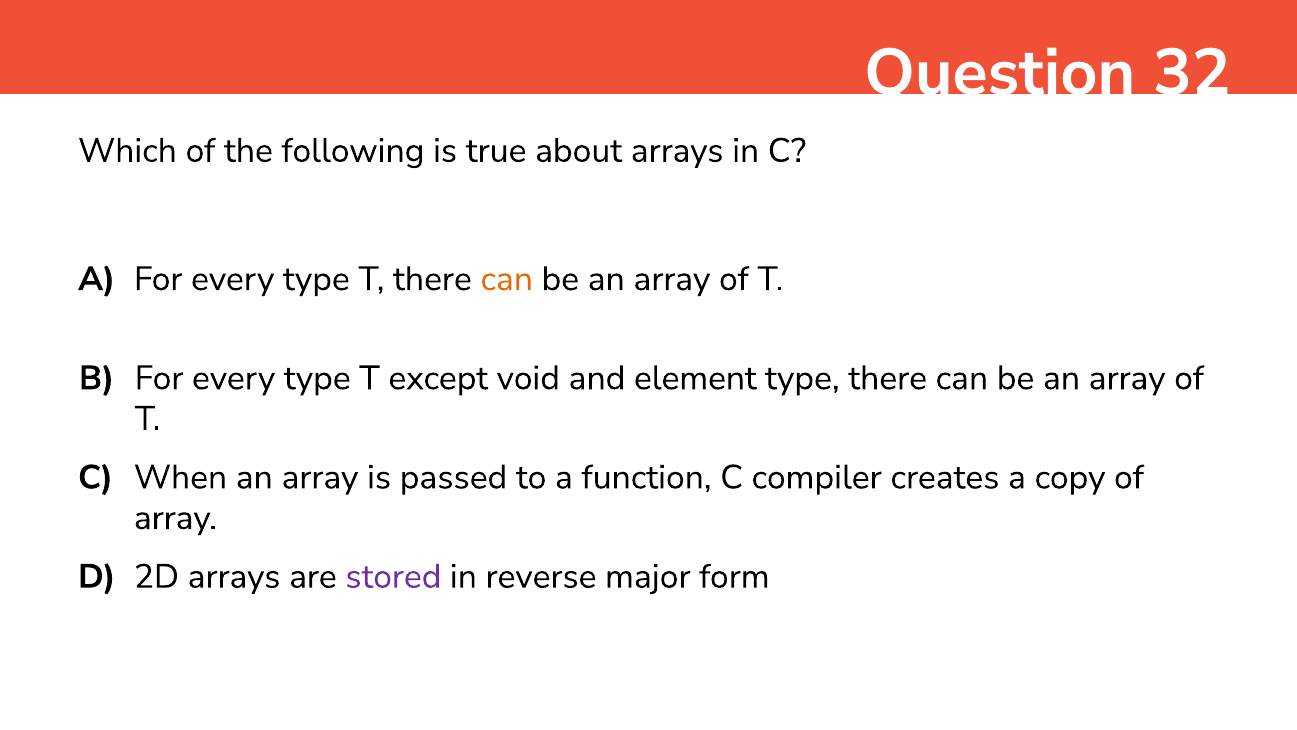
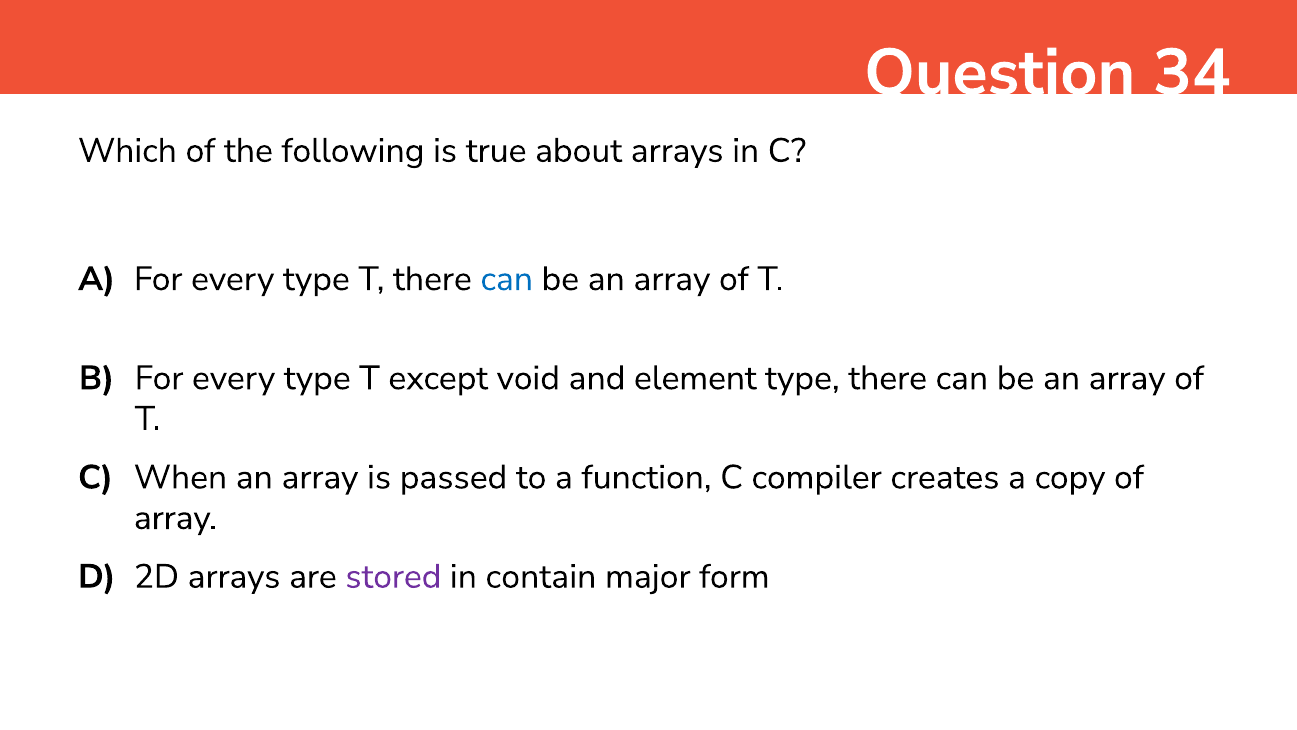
32: 32 -> 34
can at (507, 279) colour: orange -> blue
reverse: reverse -> contain
